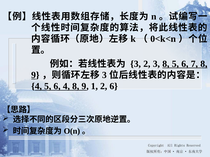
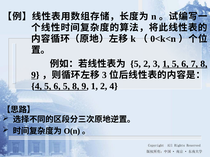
3 at (136, 64): 3 -> 5
3 8: 8 -> 1
6 4: 4 -> 5
2 6: 6 -> 4
